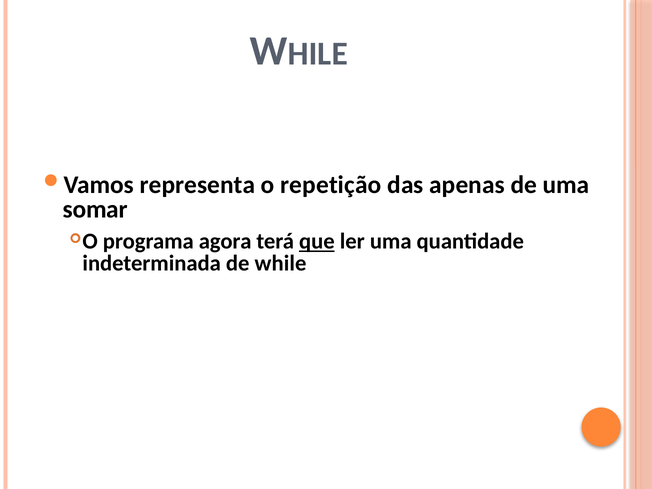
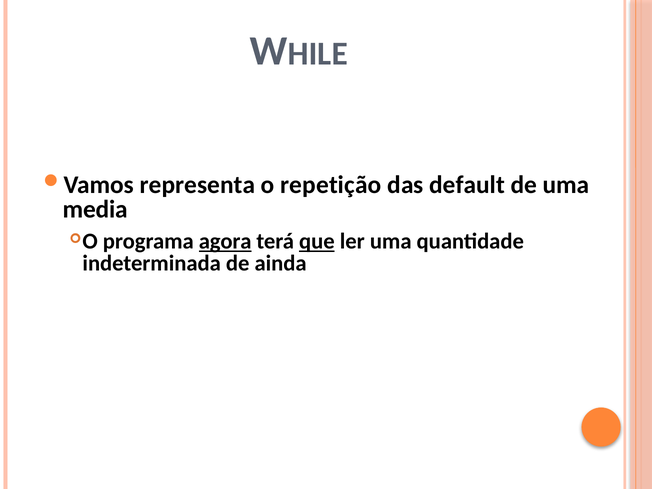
apenas: apenas -> default
somar: somar -> media
agora underline: none -> present
while: while -> ainda
